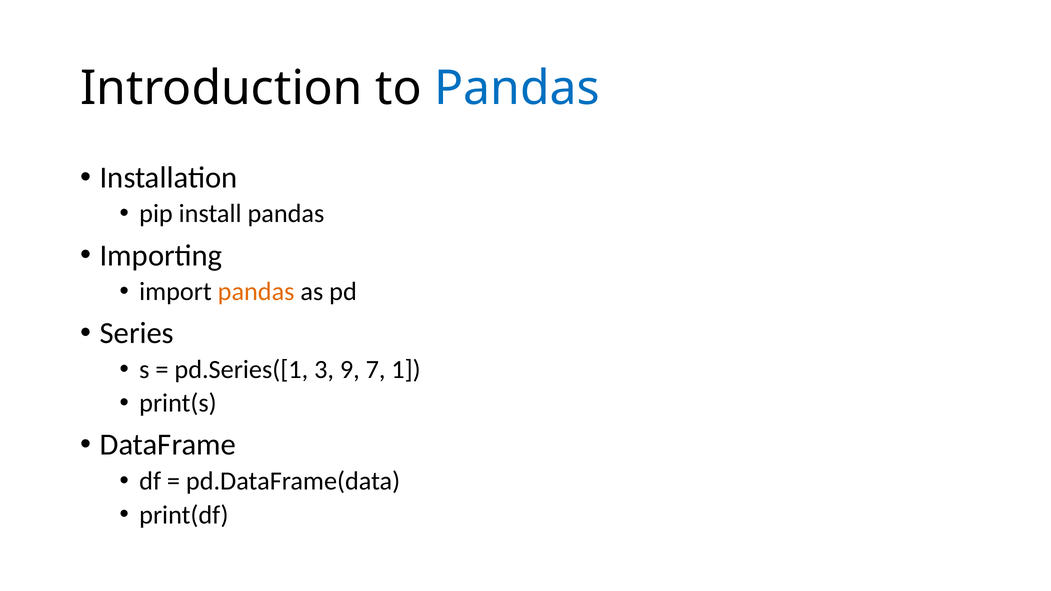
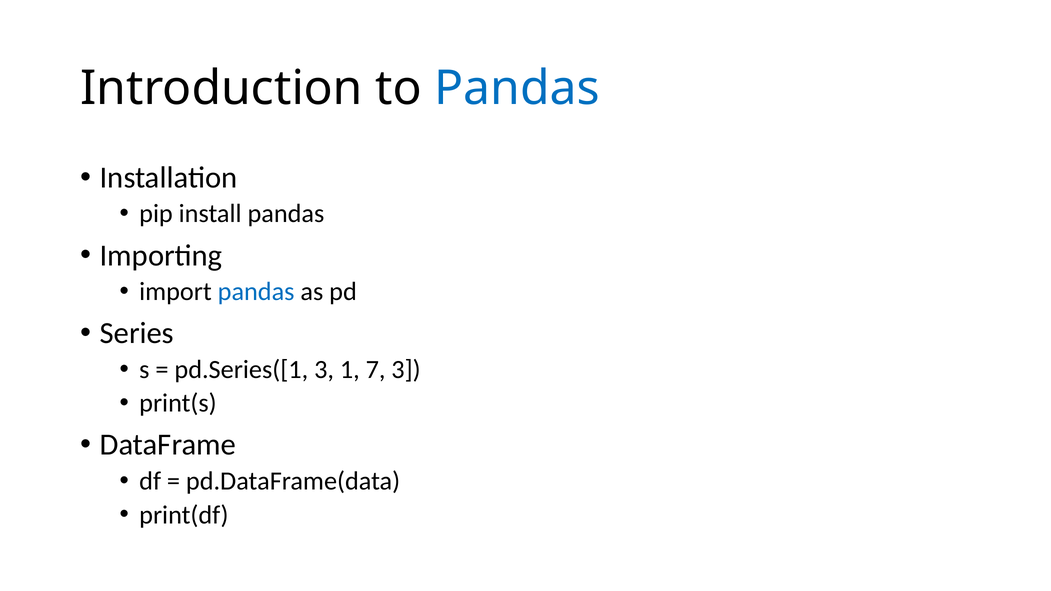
pandas at (256, 292) colour: orange -> blue
9: 9 -> 1
7 1: 1 -> 3
